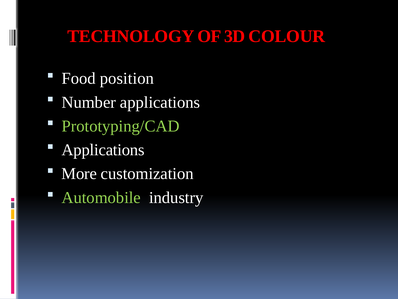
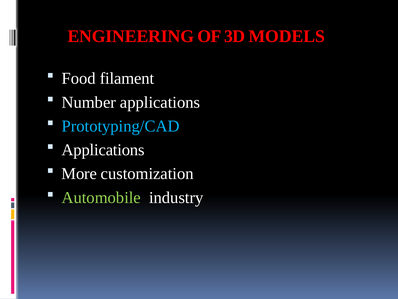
TECHNOLOGY: TECHNOLOGY -> ENGINEERING
COLOUR: COLOUR -> MODELS
position: position -> filament
Prototyping/CAD colour: light green -> light blue
